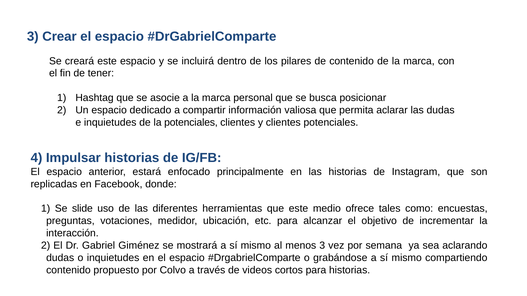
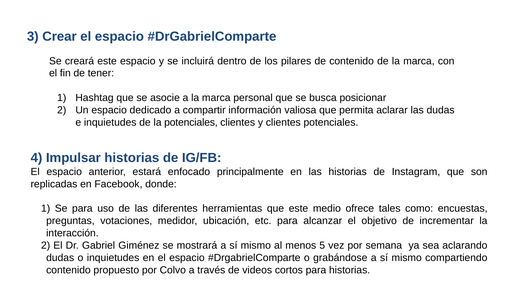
Se slide: slide -> para
menos 3: 3 -> 5
